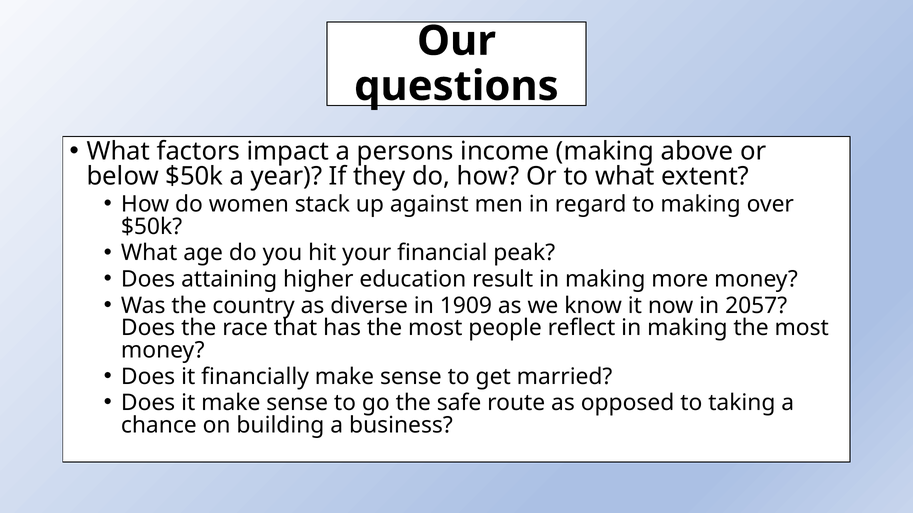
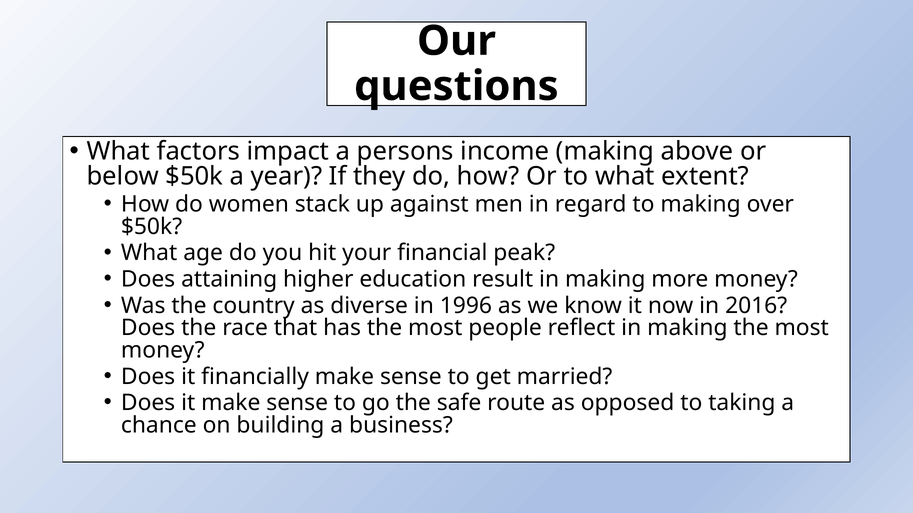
1909: 1909 -> 1996
2057: 2057 -> 2016
